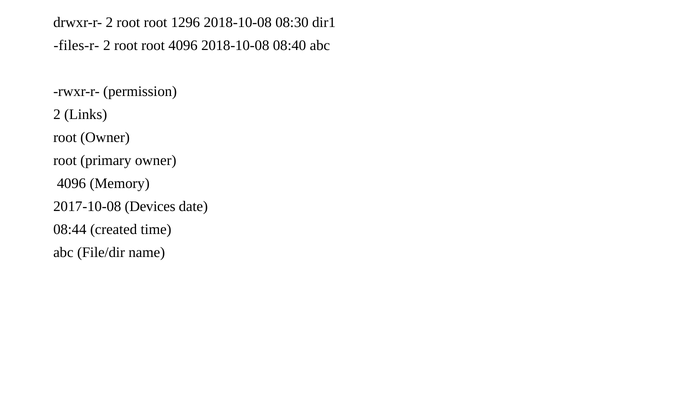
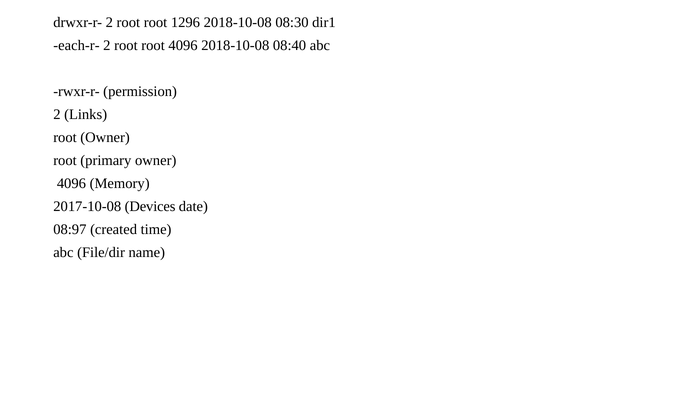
files-r-: files-r- -> each-r-
08:44: 08:44 -> 08:97
